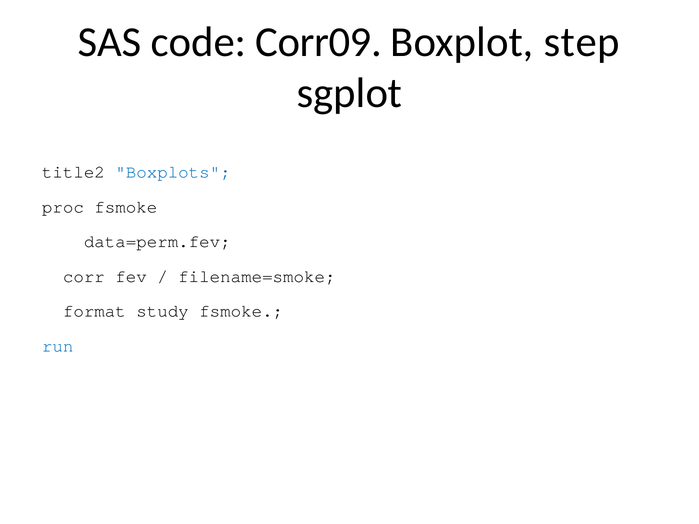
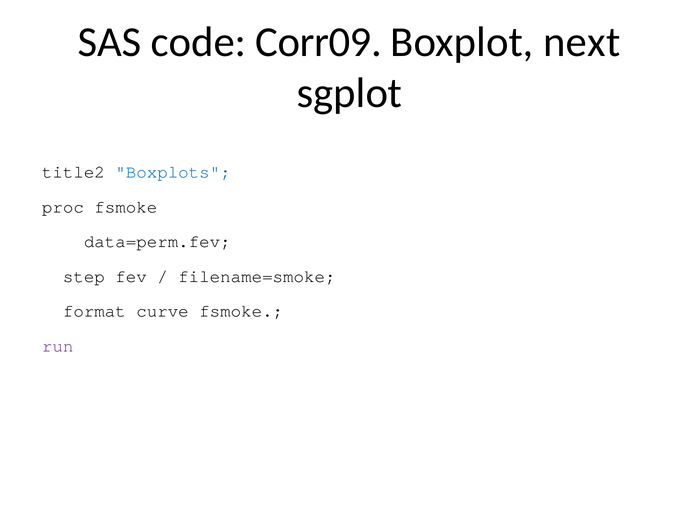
step: step -> next
corr: corr -> step
study: study -> curve
run colour: blue -> purple
